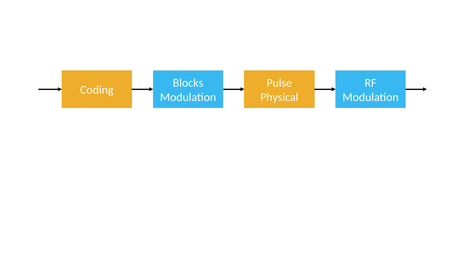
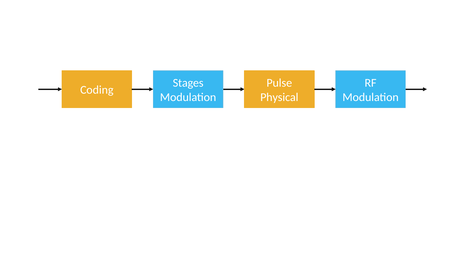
Blocks: Blocks -> Stages
